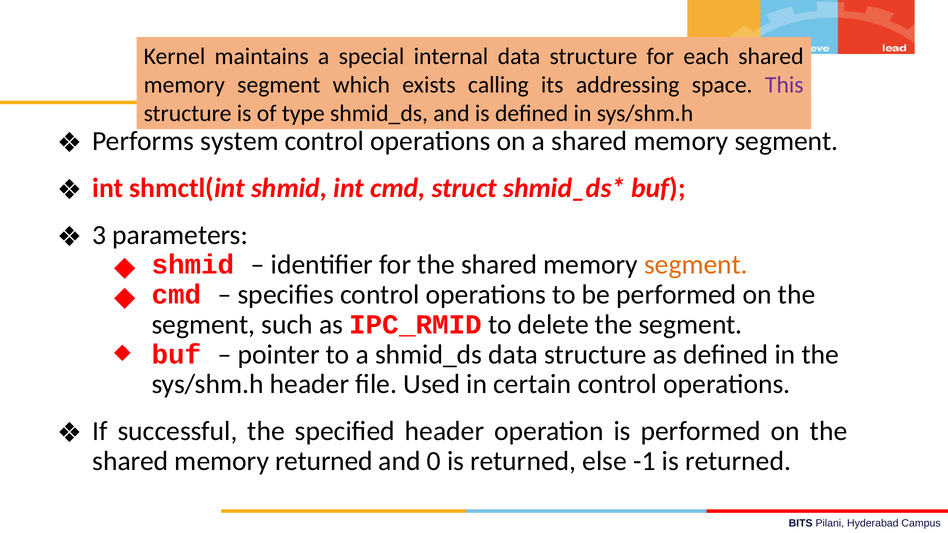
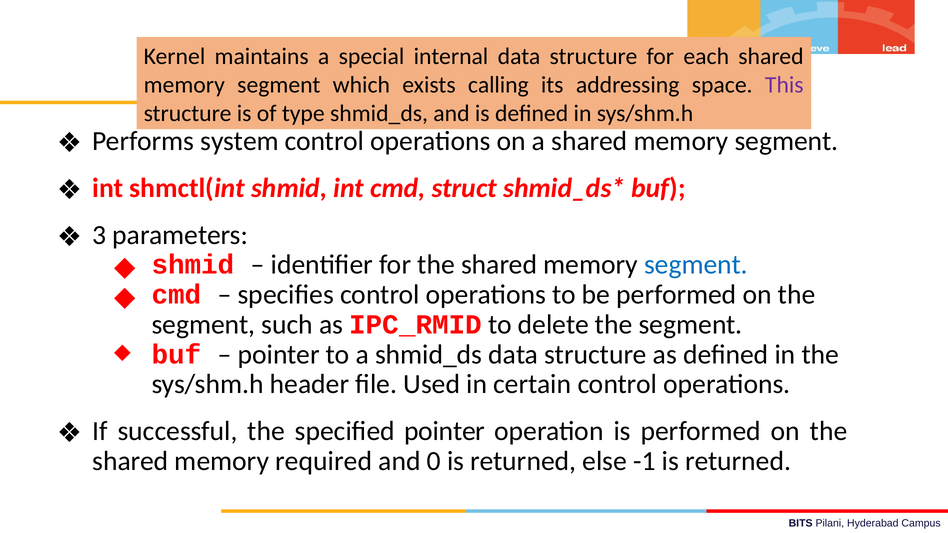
segment at (696, 265) colour: orange -> blue
specified header: header -> pointer
memory returned: returned -> required
